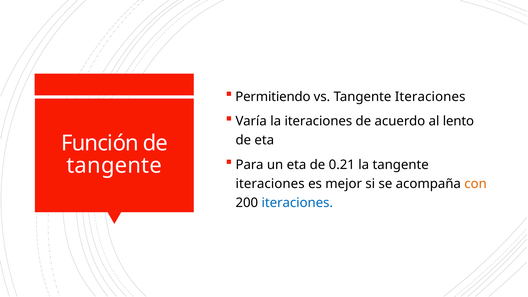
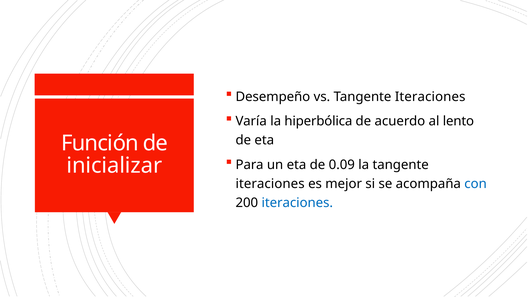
Permitiendo: Permitiendo -> Desempeño
la iteraciones: iteraciones -> hiperbólica
0.21: 0.21 -> 0.09
tangente at (114, 166): tangente -> inicializar
con colour: orange -> blue
